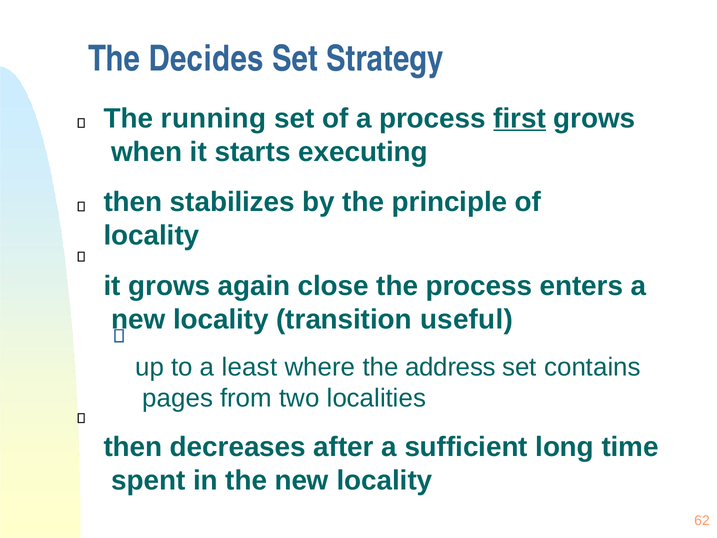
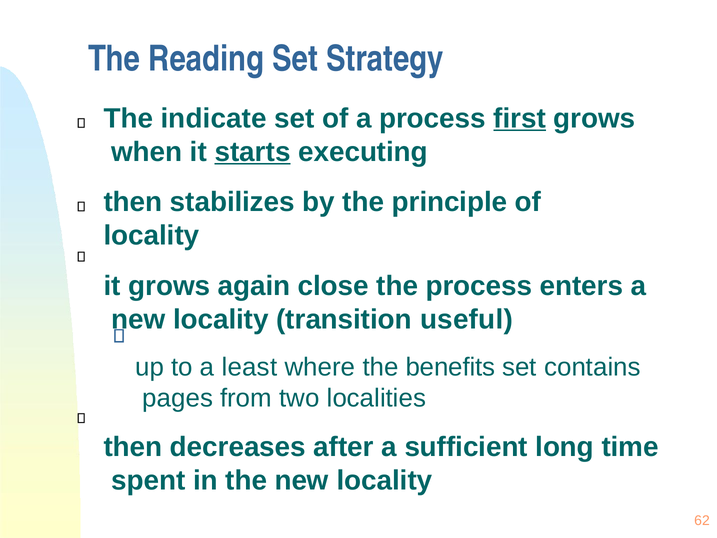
Decides: Decides -> Reading
running: running -> indicate
starts underline: none -> present
address: address -> benefits
